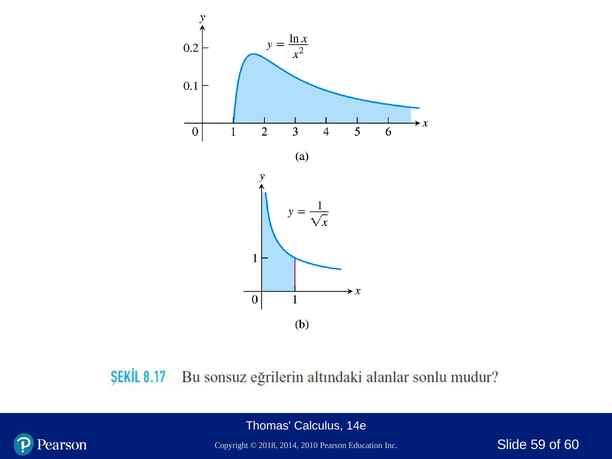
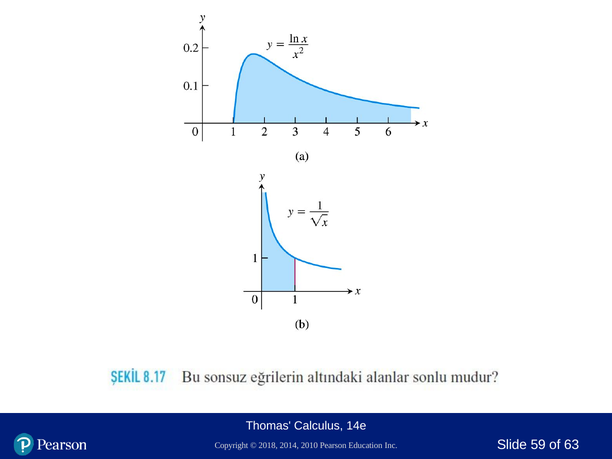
60: 60 -> 63
